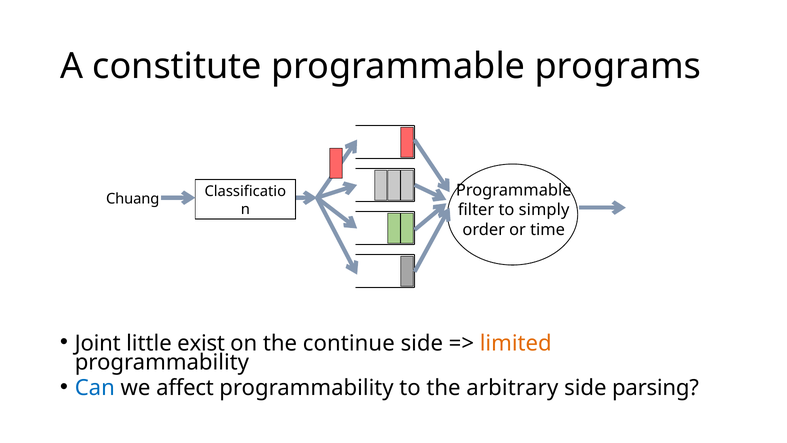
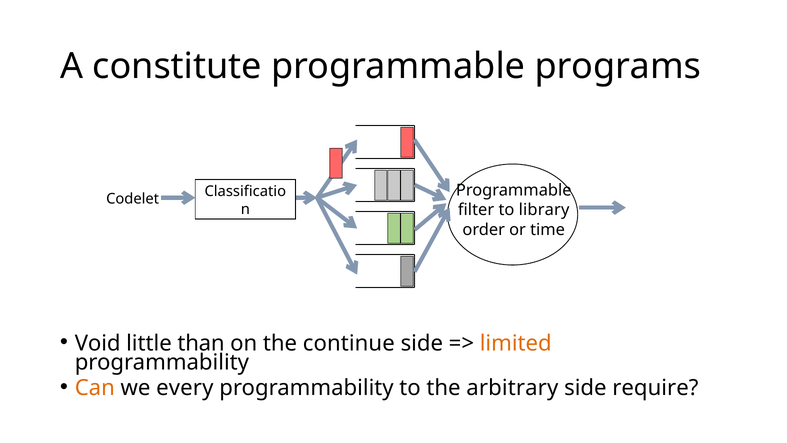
Chuang: Chuang -> Codelet
simply: simply -> library
Joint: Joint -> Void
exist: exist -> than
Can colour: blue -> orange
affect: affect -> every
parsing: parsing -> require
